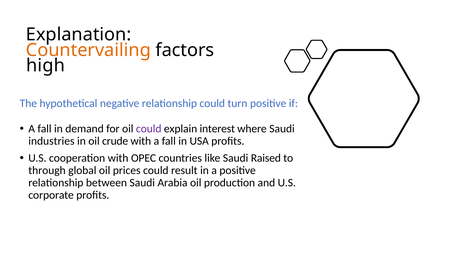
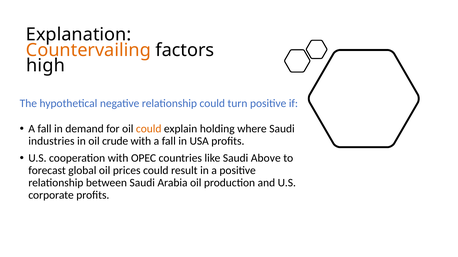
could at (149, 129) colour: purple -> orange
interest: interest -> holding
Raised: Raised -> Above
through: through -> forecast
